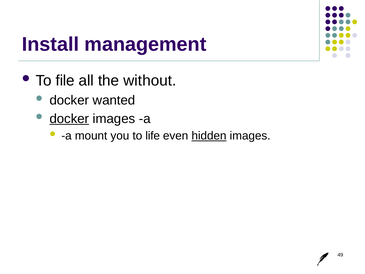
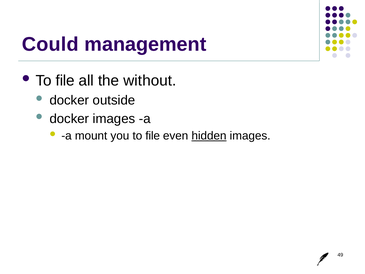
Install: Install -> Could
wanted: wanted -> outside
docker at (69, 119) underline: present -> none
you to life: life -> file
